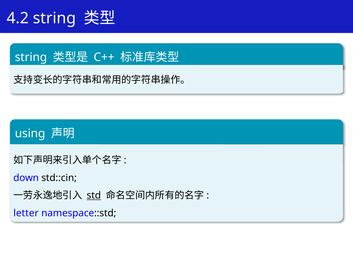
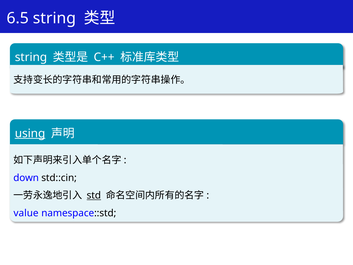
4.2: 4.2 -> 6.5
using underline: none -> present
letter: letter -> value
